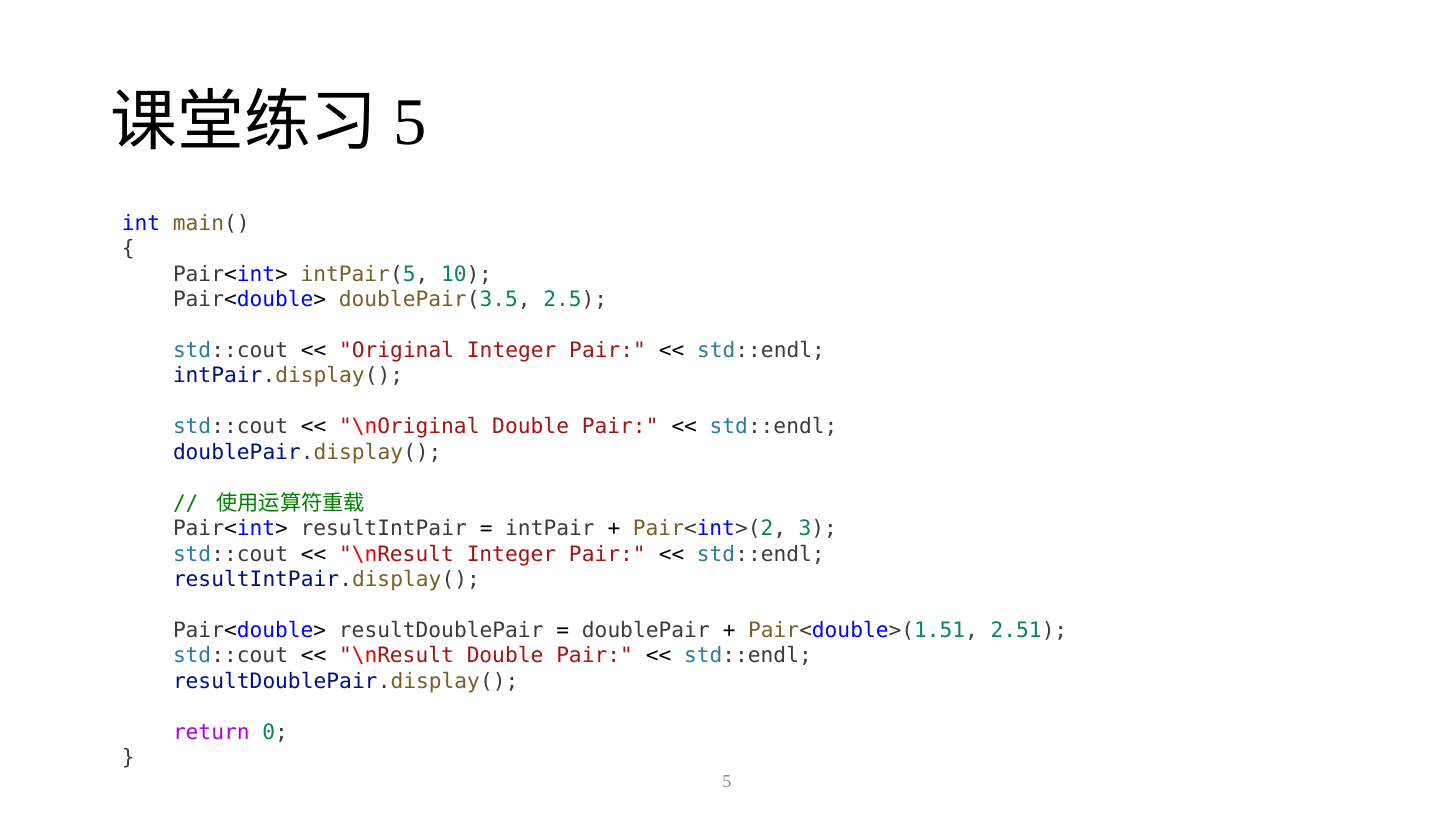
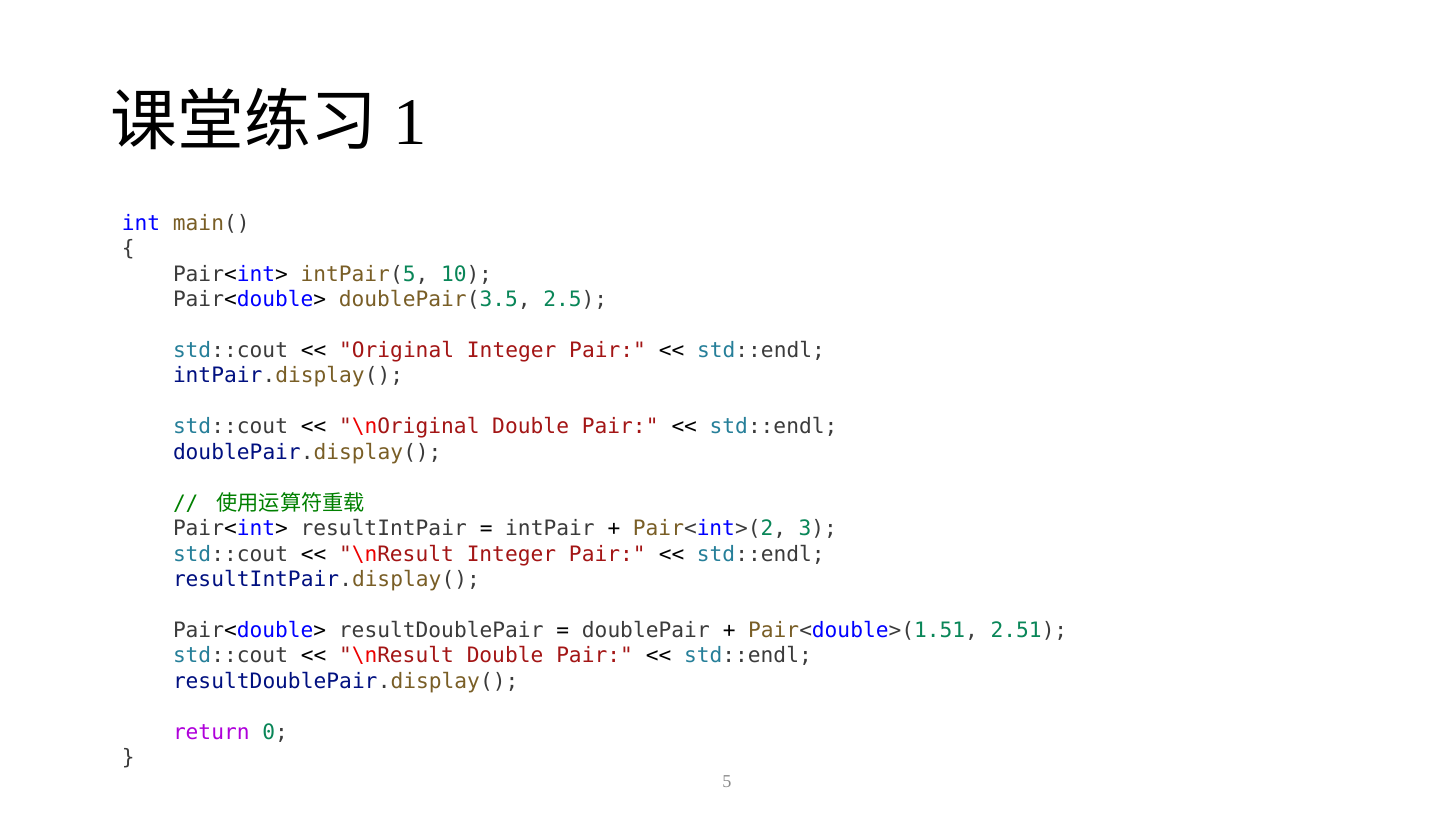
5 at (410, 122): 5 -> 1
